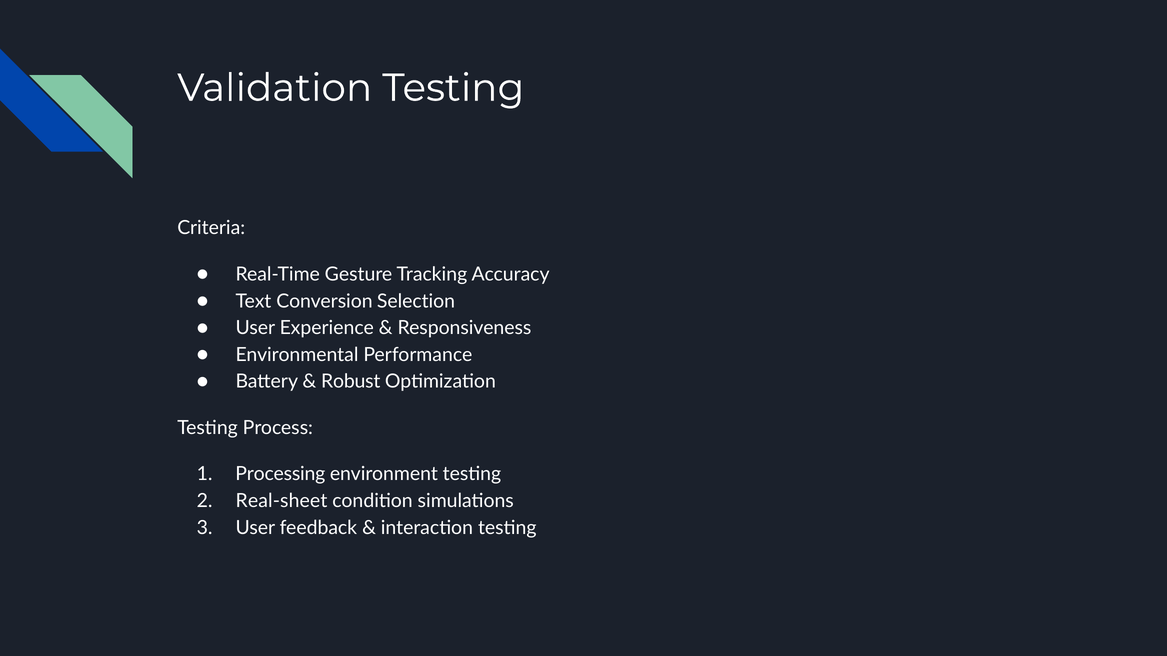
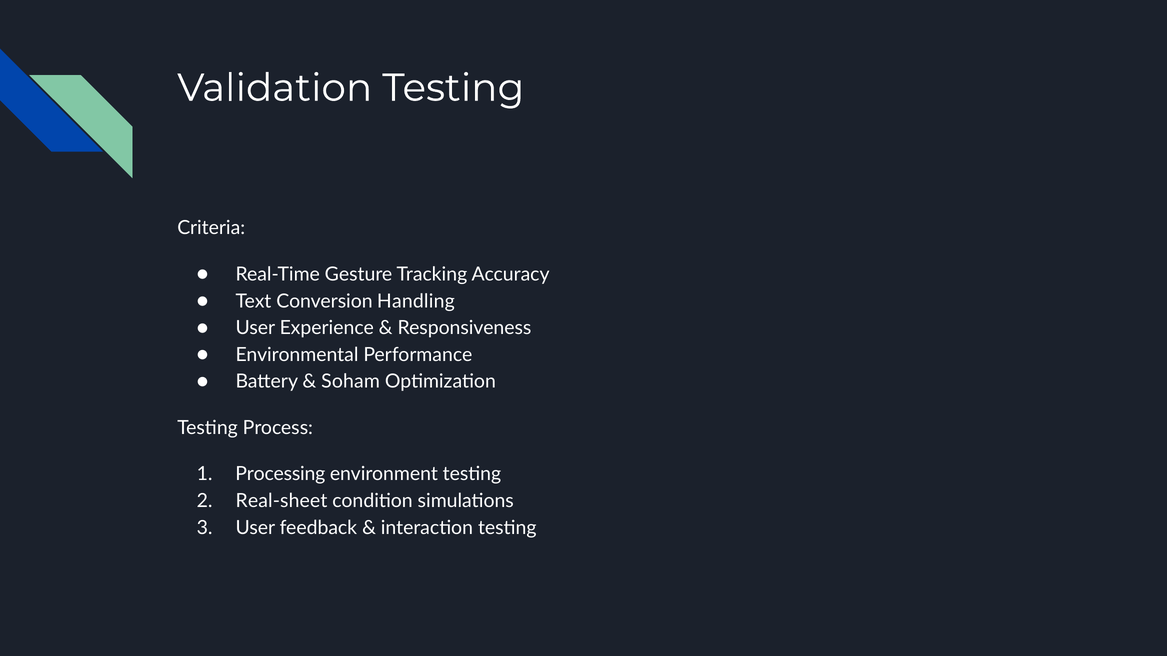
Selection: Selection -> Handling
Robust: Robust -> Soham
